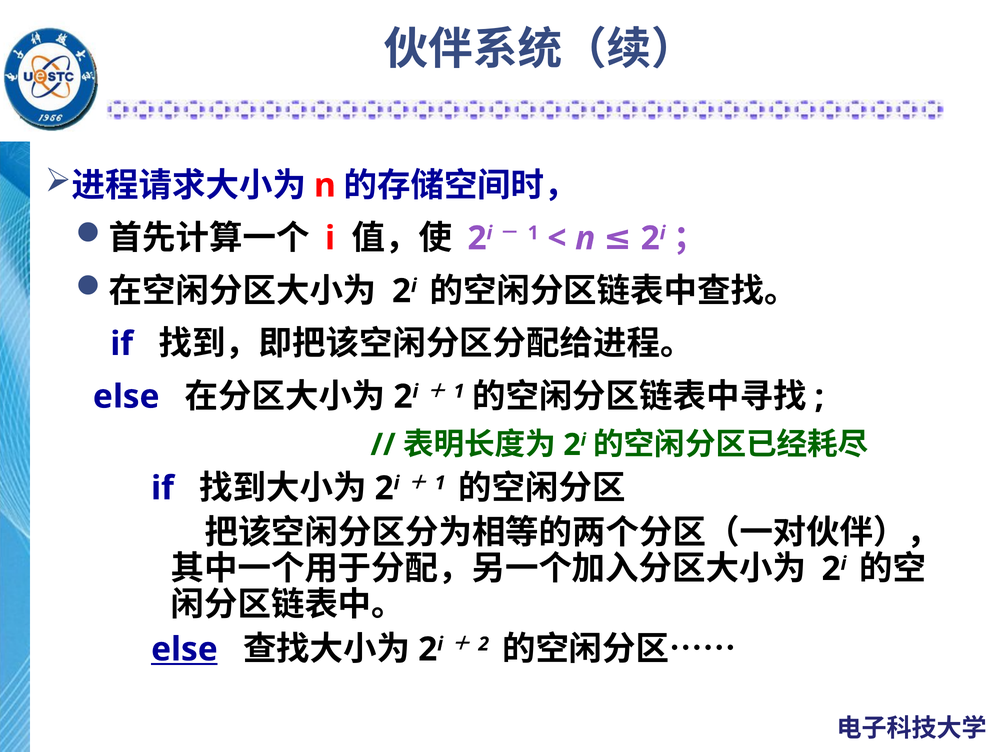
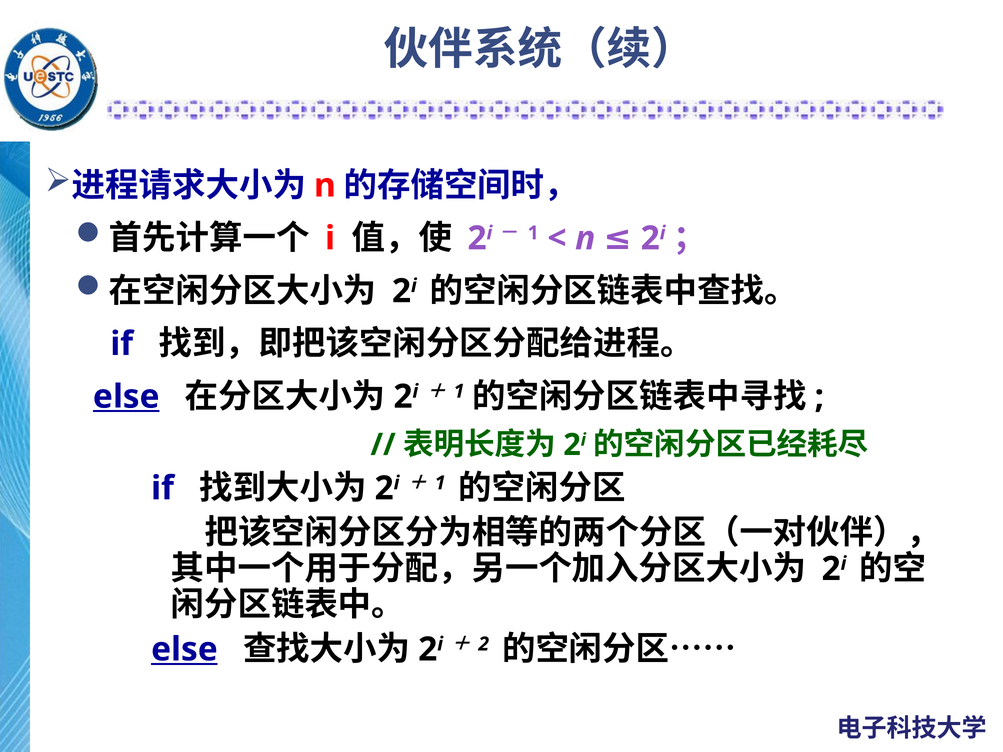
else at (126, 397) underline: none -> present
